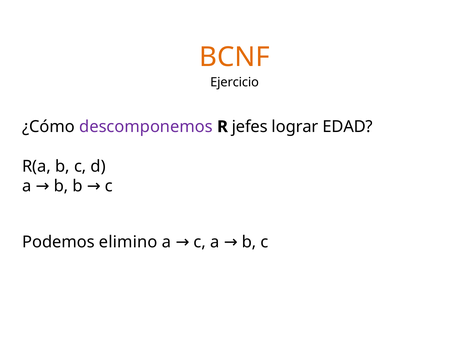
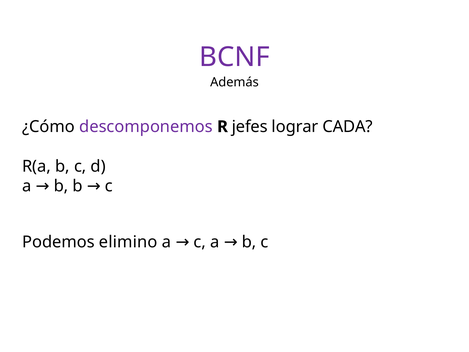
BCNF colour: orange -> purple
Ejercicio: Ejercicio -> Además
EDAD: EDAD -> CADA
